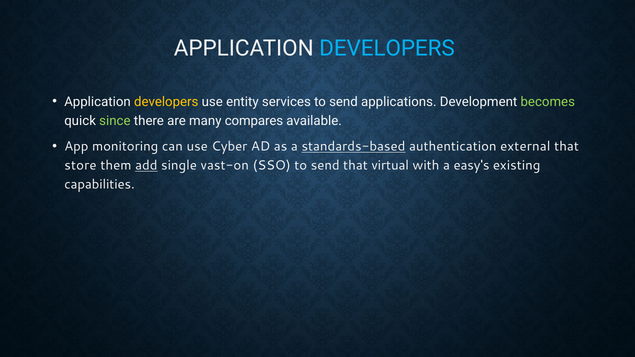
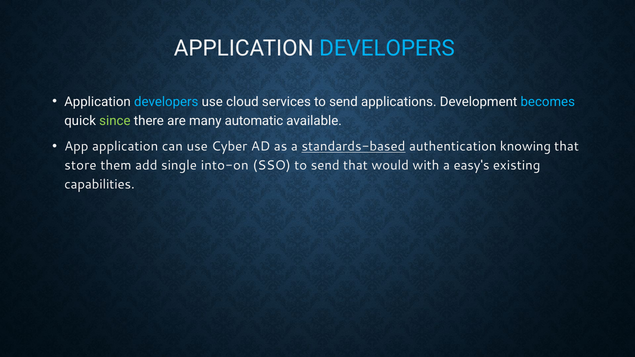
developers at (166, 102) colour: yellow -> light blue
entity: entity -> cloud
becomes colour: light green -> light blue
compares: compares -> automatic
App monitoring: monitoring -> application
external: external -> knowing
add underline: present -> none
vast-on: vast-on -> into-on
virtual: virtual -> would
